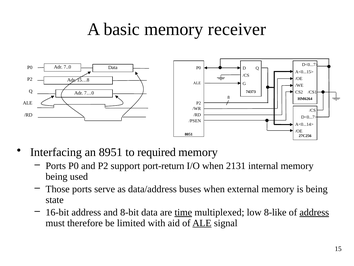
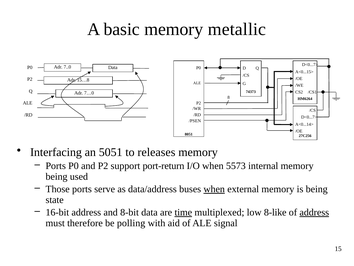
receiver: receiver -> metallic
8951: 8951 -> 5051
required: required -> releases
2131: 2131 -> 5573
when at (214, 189) underline: none -> present
limited: limited -> polling
ALE at (202, 223) underline: present -> none
